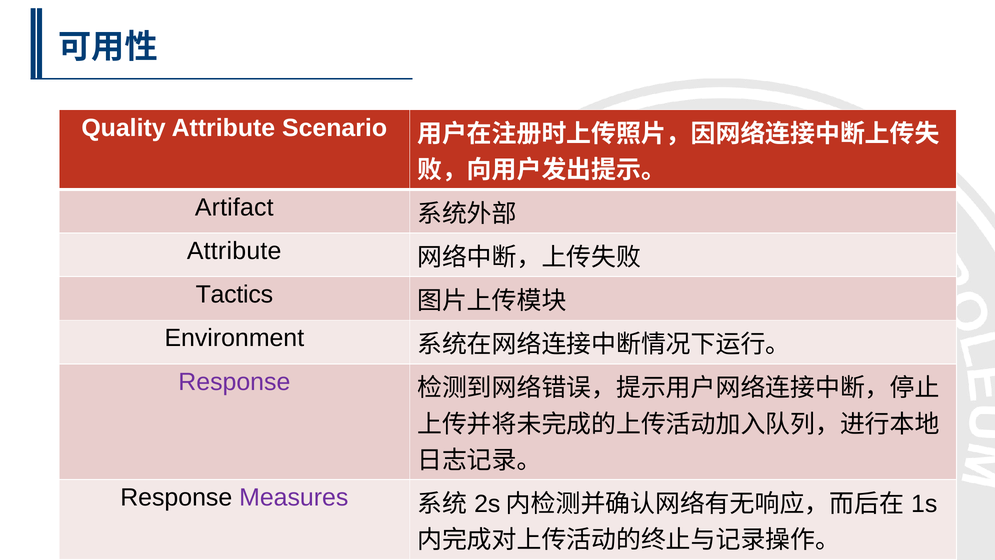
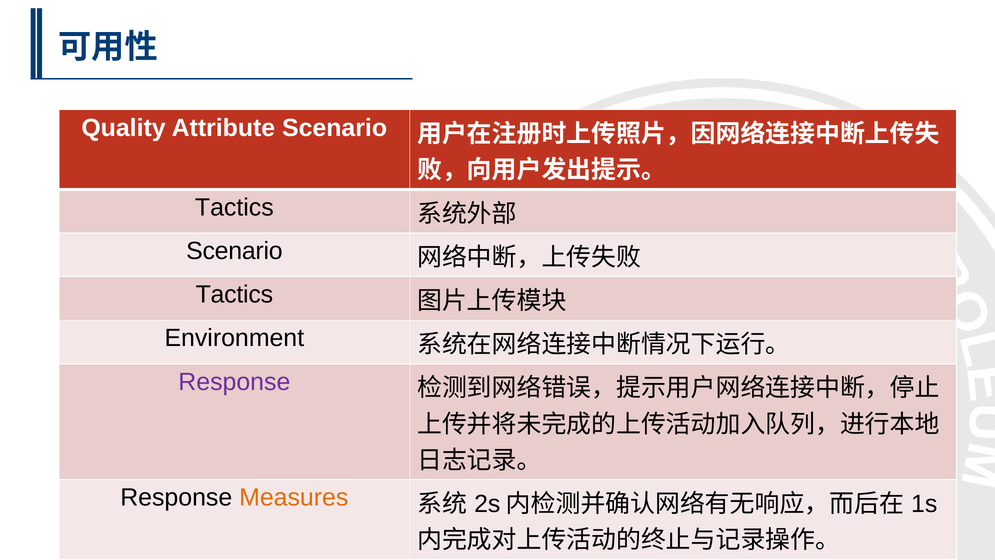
Artifact at (234, 207): Artifact -> Tactics
Attribute at (234, 251): Attribute -> Scenario
Measures colour: purple -> orange
